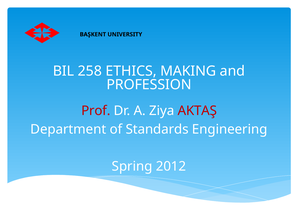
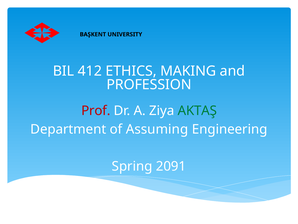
258: 258 -> 412
AKTAŞ colour: red -> green
Standards: Standards -> Assuming
2012: 2012 -> 2091
